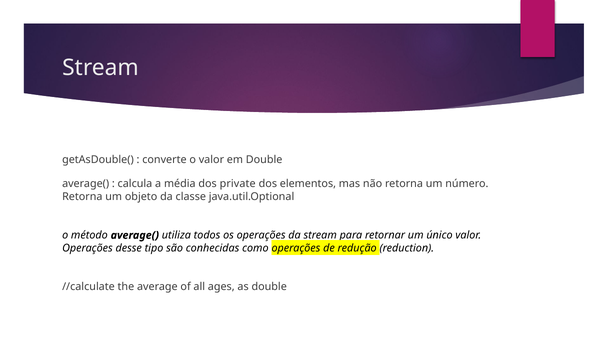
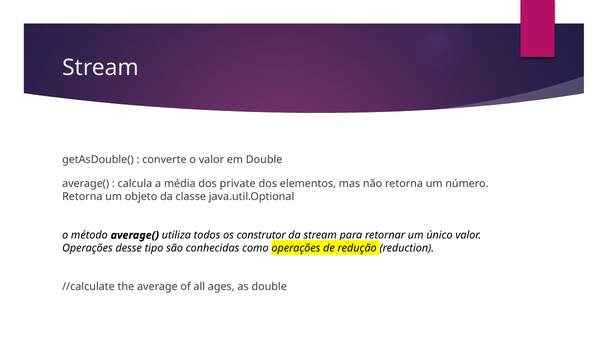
os operações: operações -> construtor
